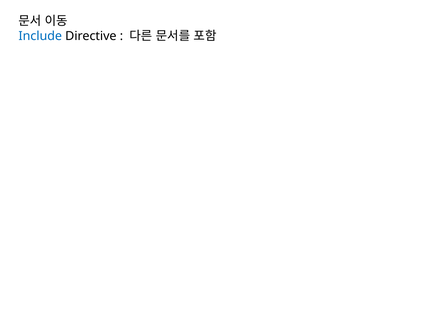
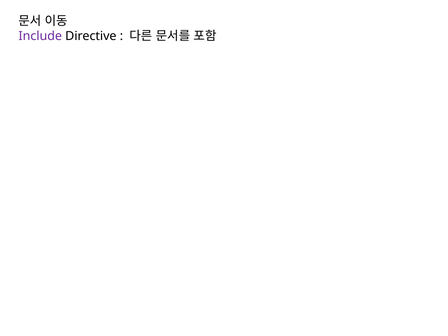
Include colour: blue -> purple
